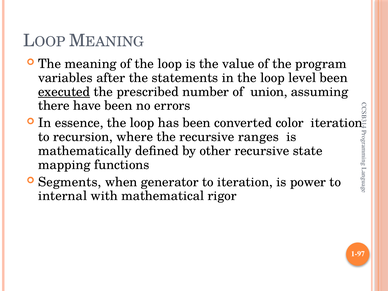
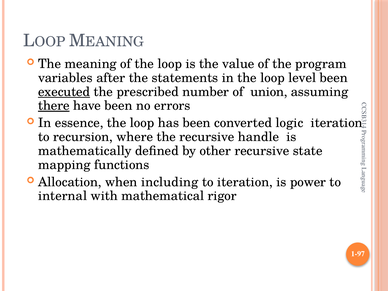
there underline: none -> present
color: color -> logic
ranges: ranges -> handle
Segments: Segments -> Allocation
generator: generator -> including
